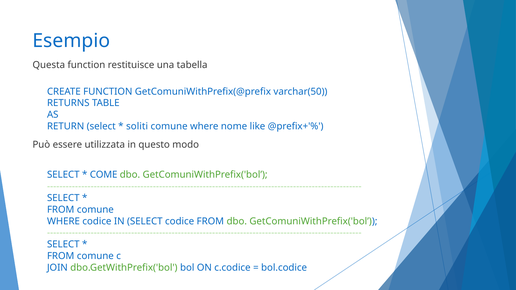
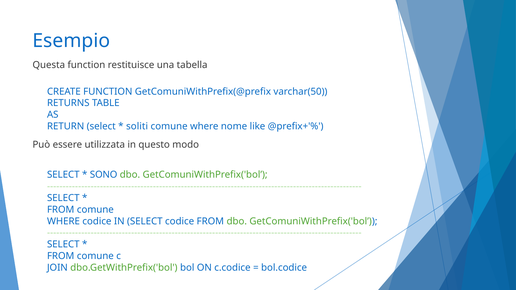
COME: COME -> SONO
